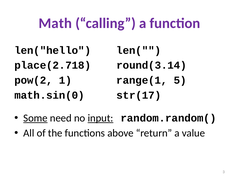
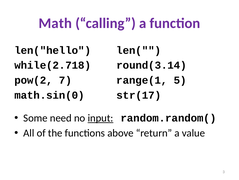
place(2.718: place(2.718 -> while(2.718
1: 1 -> 7
Some underline: present -> none
